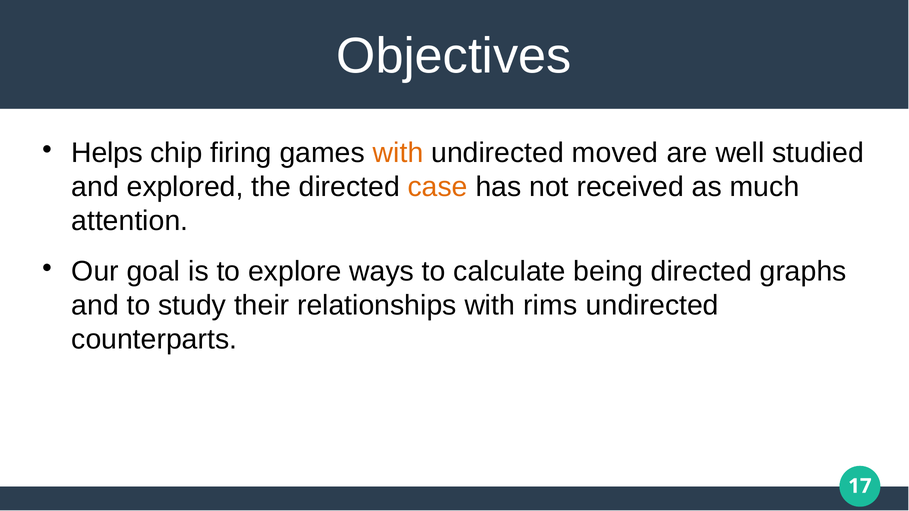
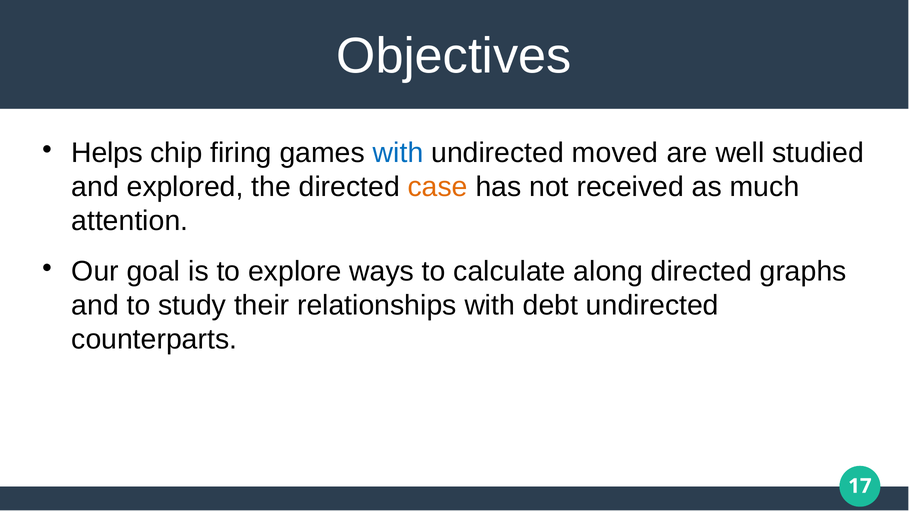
with at (398, 153) colour: orange -> blue
being: being -> along
rims: rims -> debt
